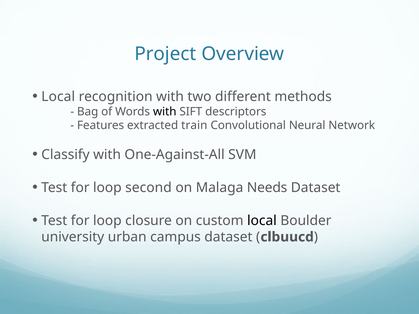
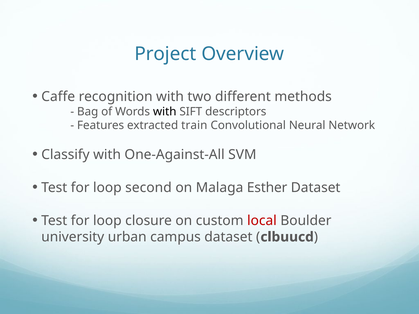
Local at (58, 97): Local -> Caffe
Needs: Needs -> Esther
local at (262, 221) colour: black -> red
